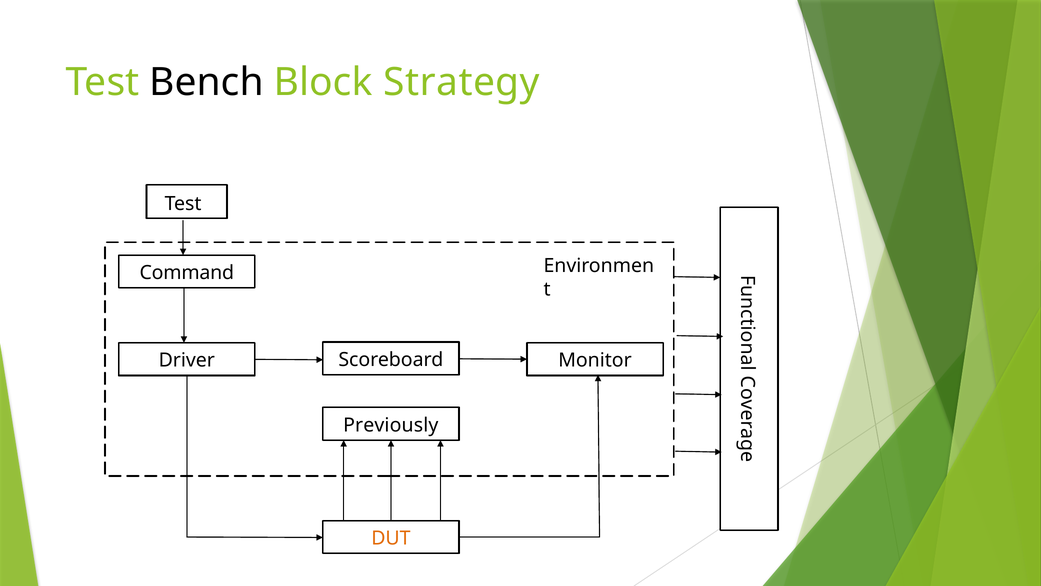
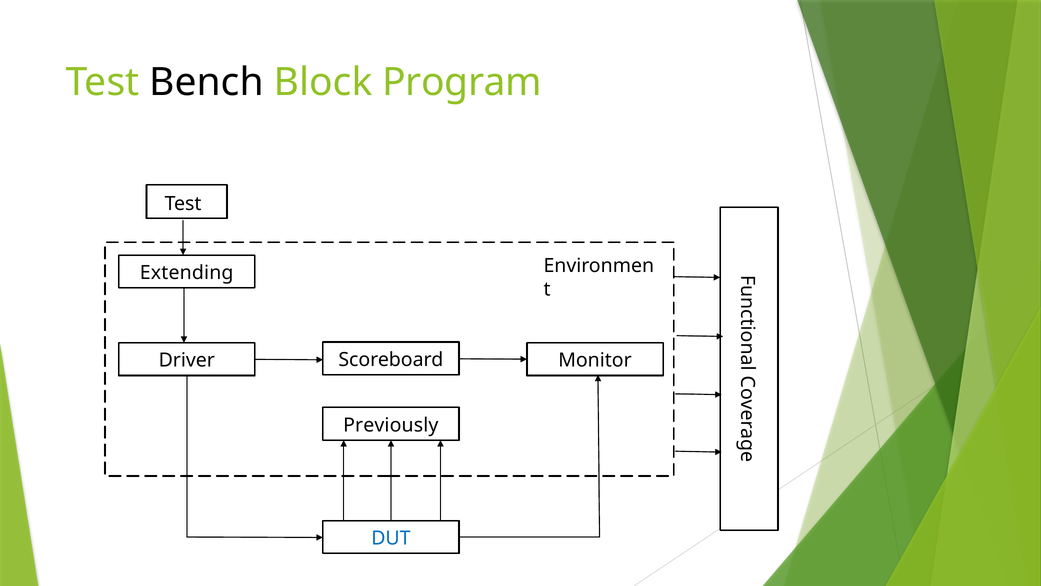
Strategy: Strategy -> Program
Command: Command -> Extending
DUT colour: orange -> blue
